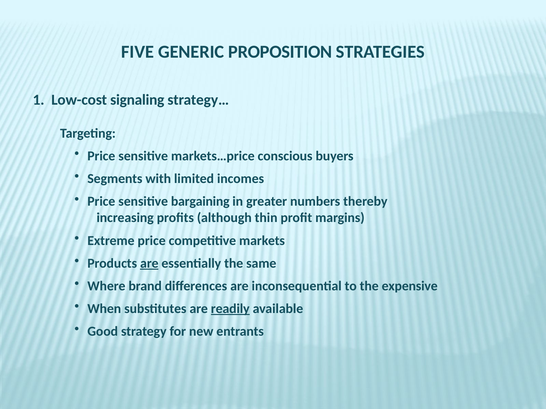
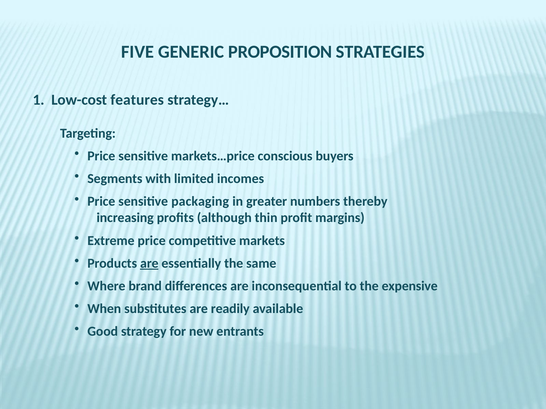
signaling: signaling -> features
bargaining: bargaining -> packaging
readily underline: present -> none
